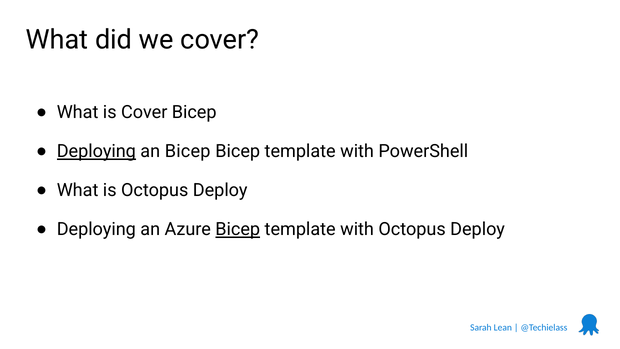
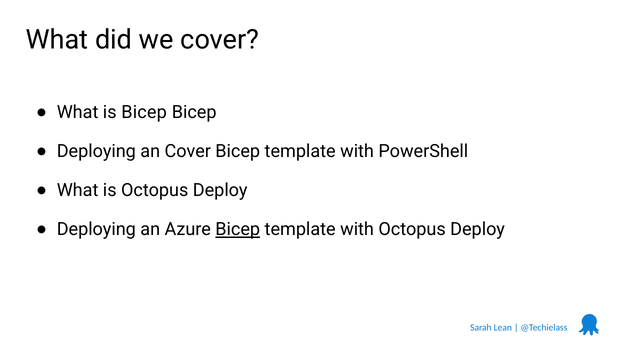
is Cover: Cover -> Bicep
Deploying at (96, 151) underline: present -> none
an Bicep: Bicep -> Cover
